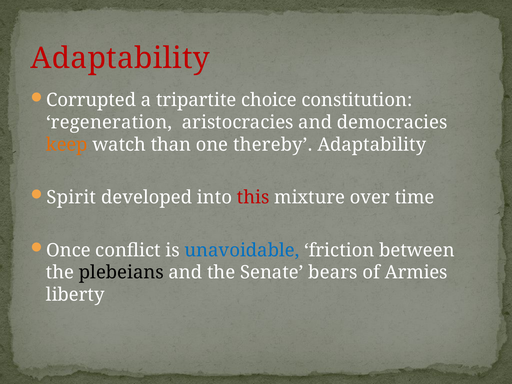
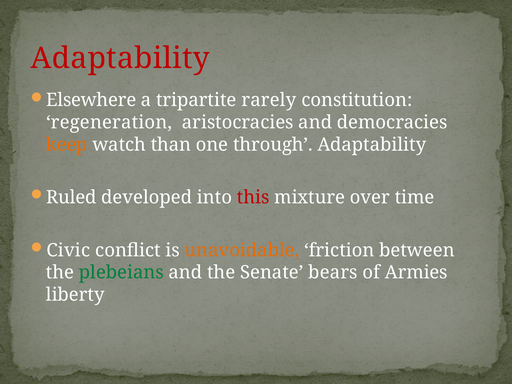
Corrupted: Corrupted -> Elsewhere
choice: choice -> rarely
thereby: thereby -> through
Spirit: Spirit -> Ruled
Once: Once -> Civic
unavoidable colour: blue -> orange
plebeians colour: black -> green
